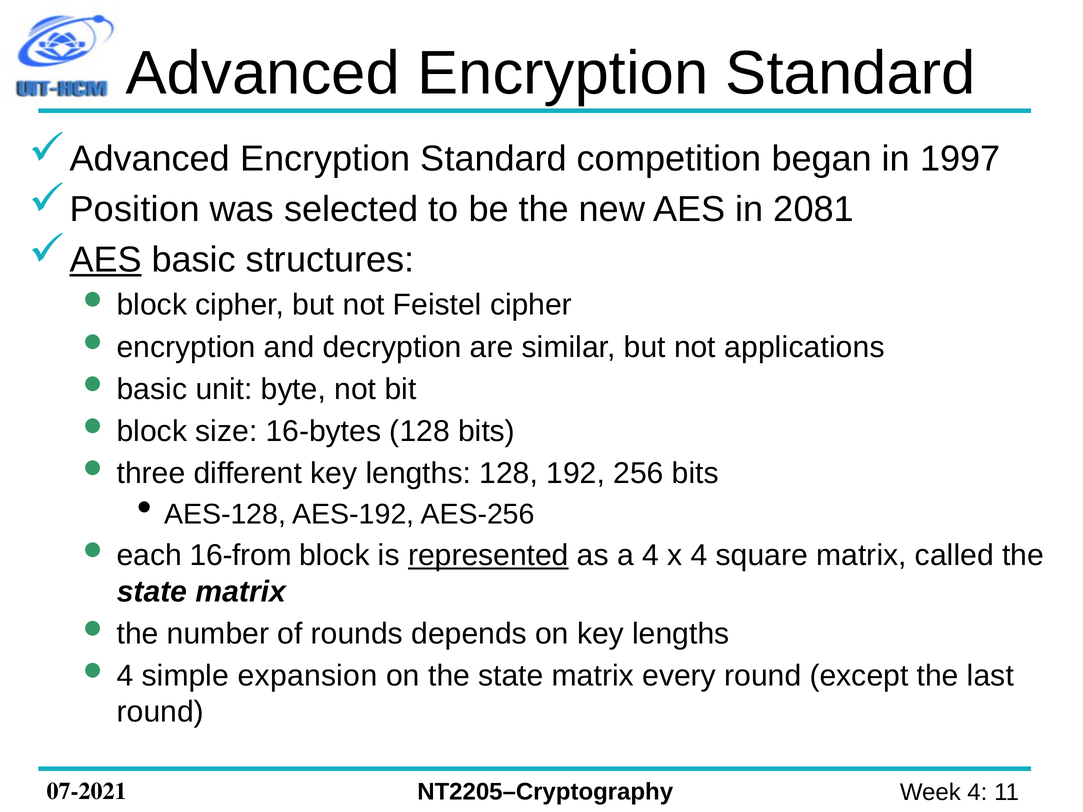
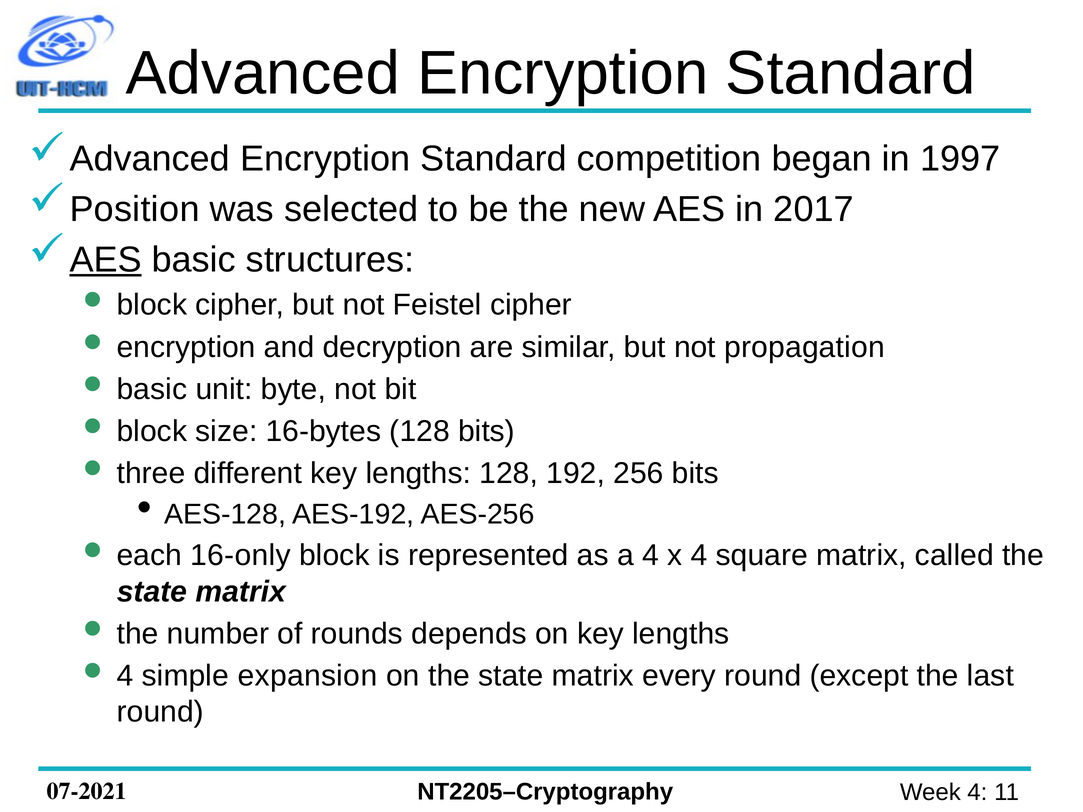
2081: 2081 -> 2017
applications: applications -> propagation
16-from: 16-from -> 16-only
represented underline: present -> none
